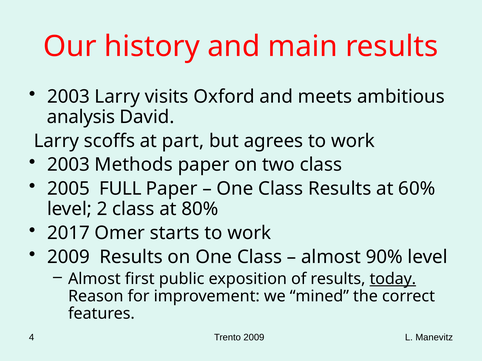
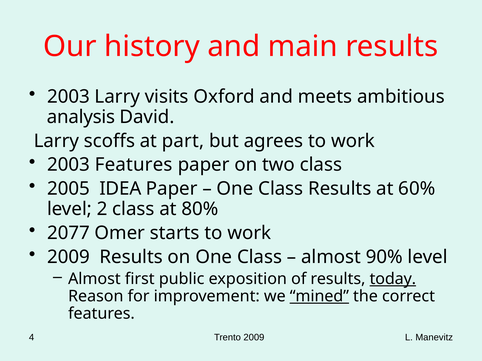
2003 Methods: Methods -> Features
FULL: FULL -> IDEA
2017: 2017 -> 2077
mined underline: none -> present
